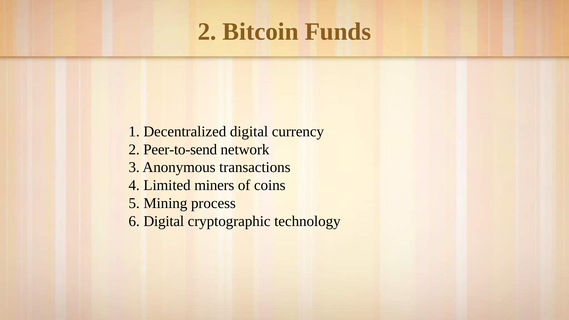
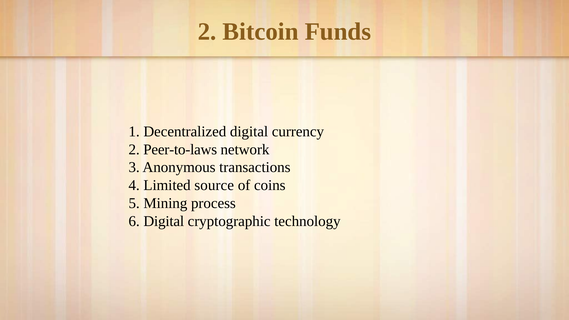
Peer-to-send: Peer-to-send -> Peer-to-laws
miners: miners -> source
